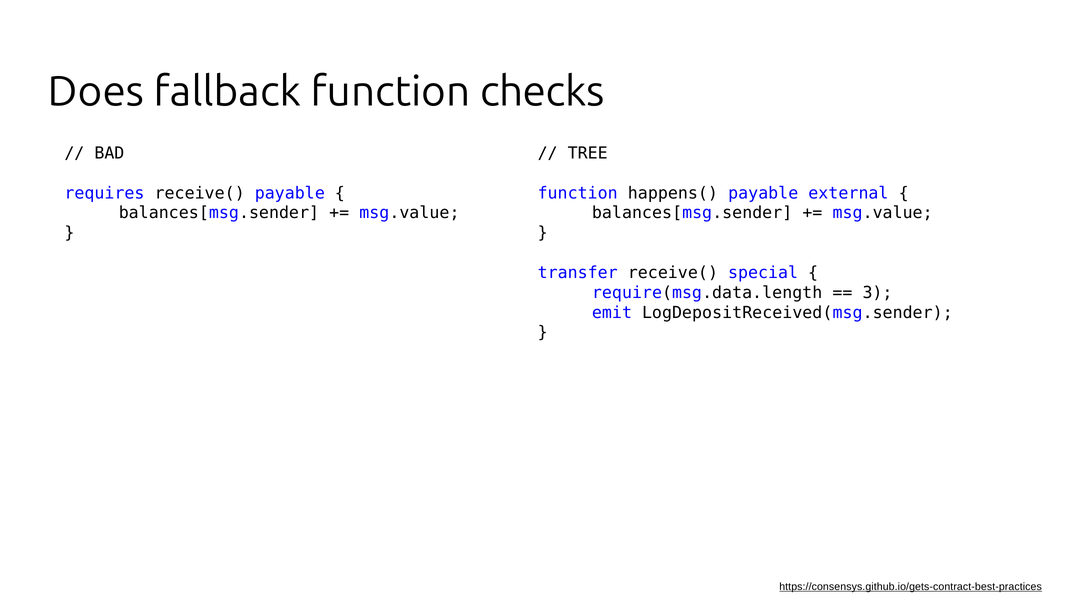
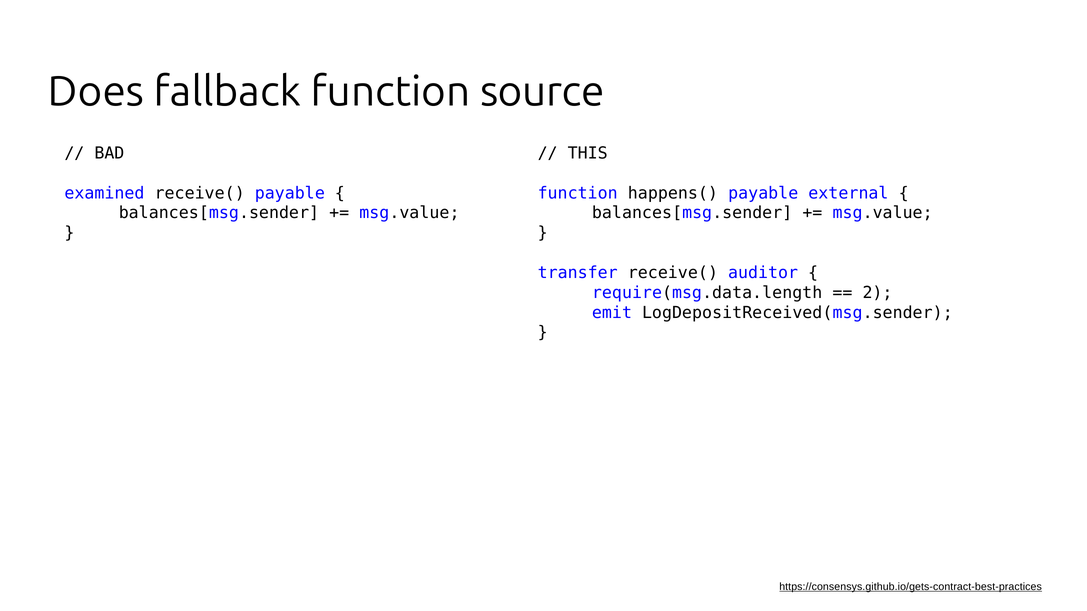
checks: checks -> source
TREE: TREE -> THIS
requires: requires -> examined
special: special -> auditor
3: 3 -> 2
